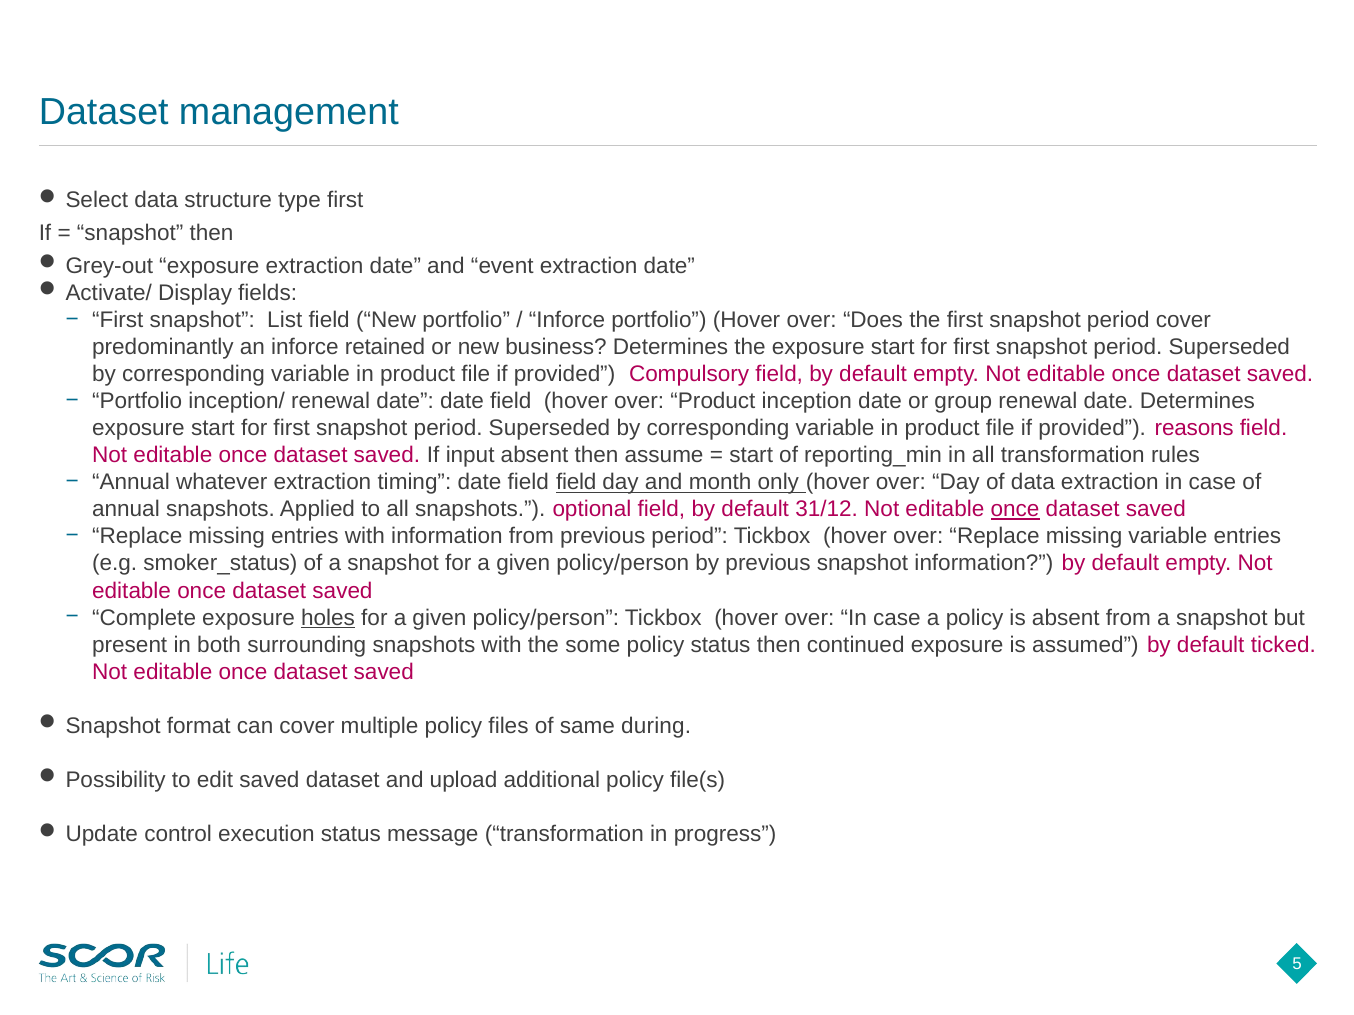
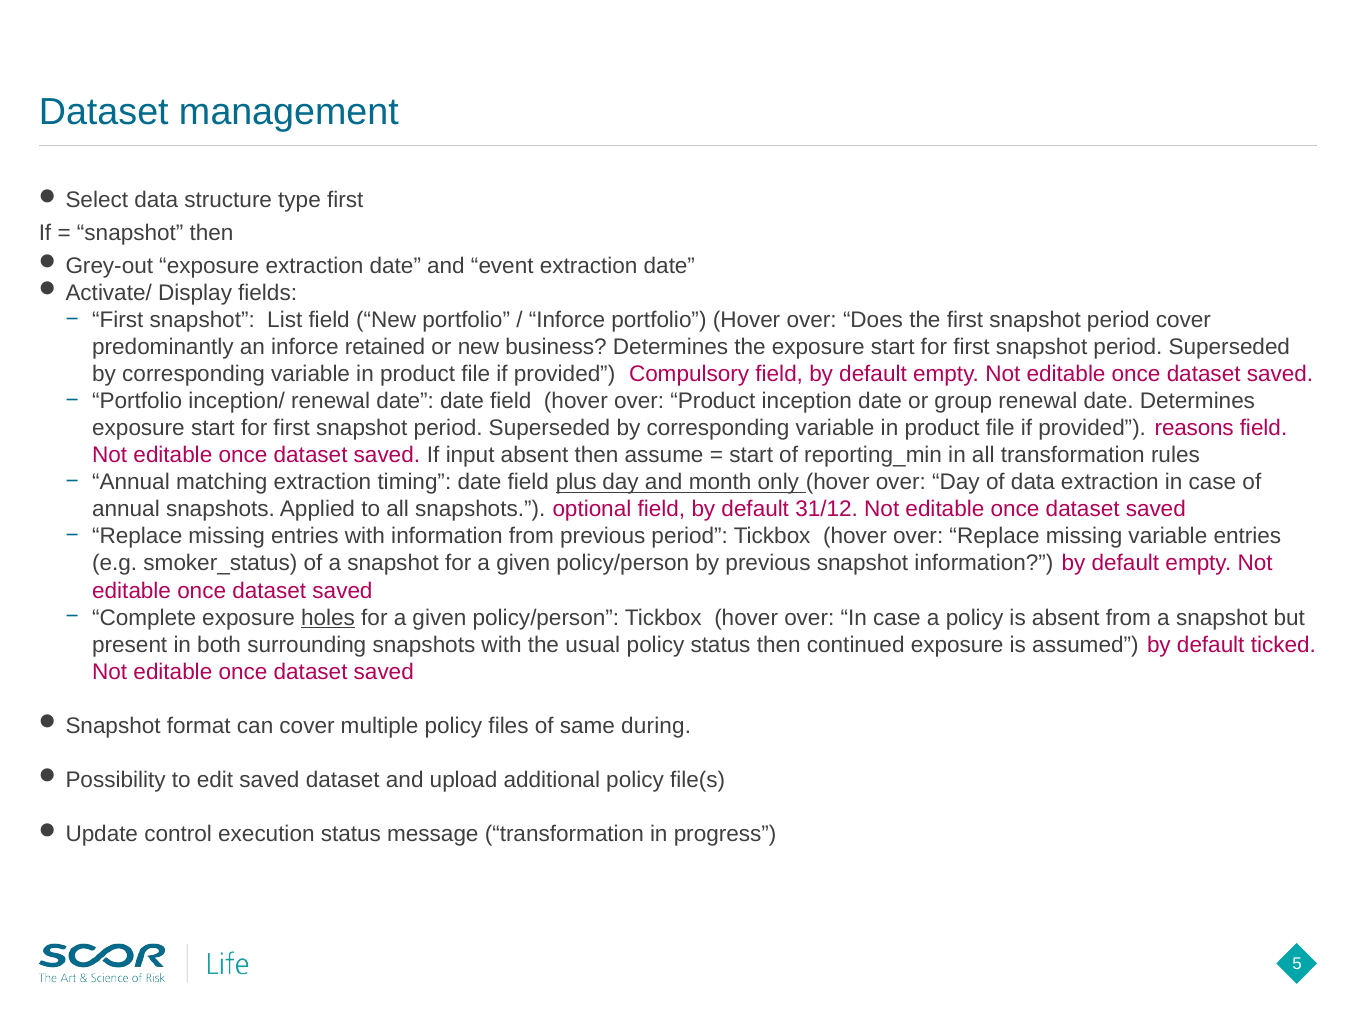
whatever: whatever -> matching
field field: field -> plus
once at (1015, 510) underline: present -> none
some: some -> usual
